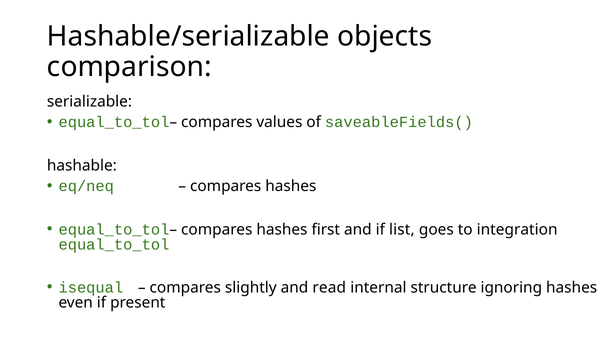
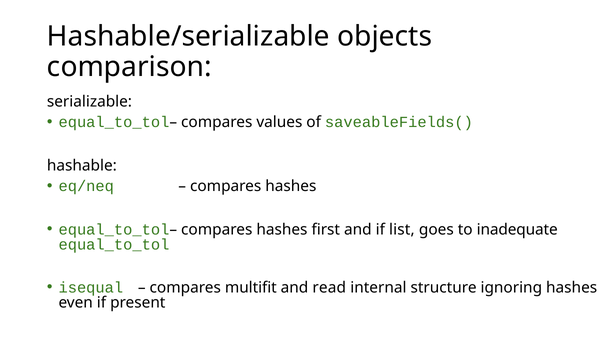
integration: integration -> inadequate
slightly: slightly -> multifit
